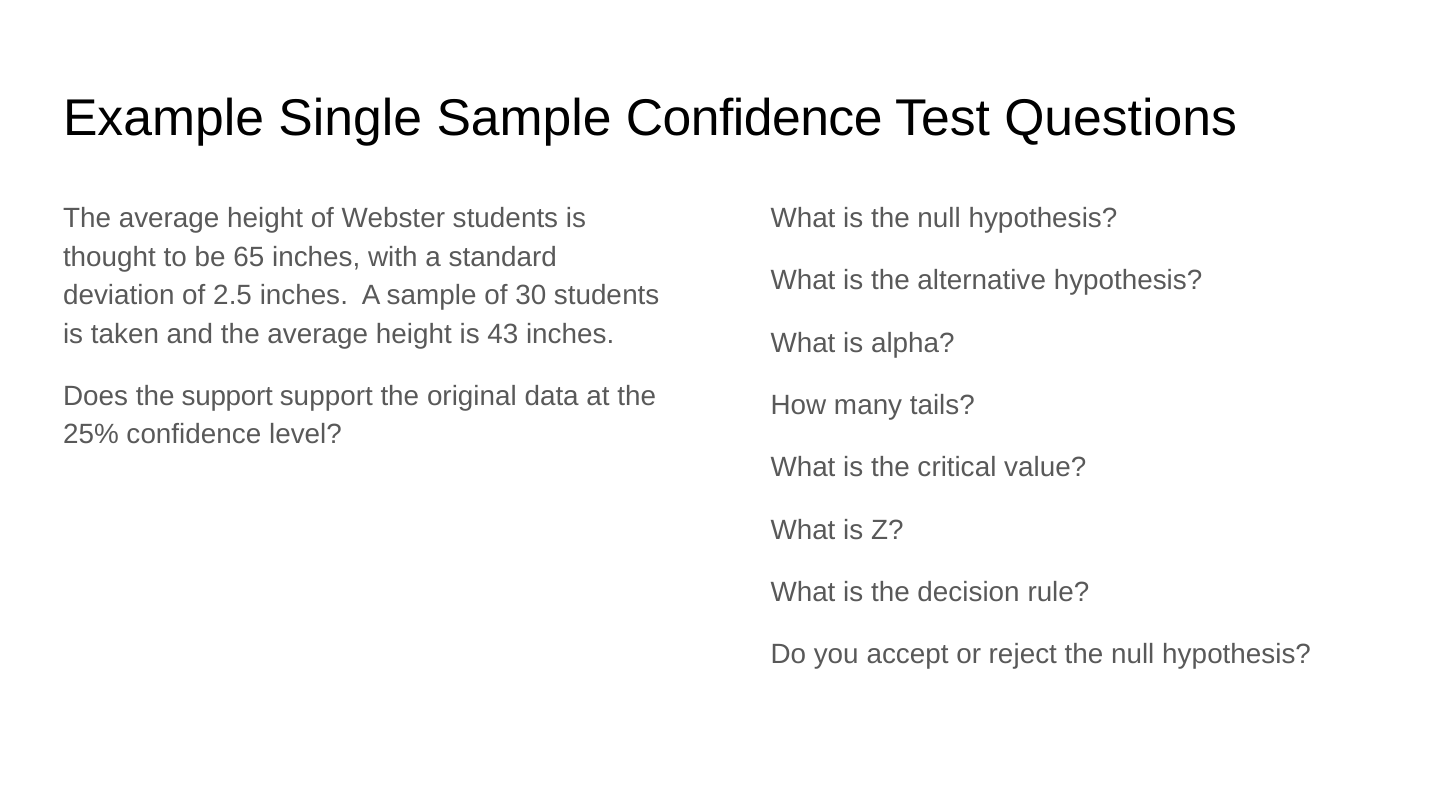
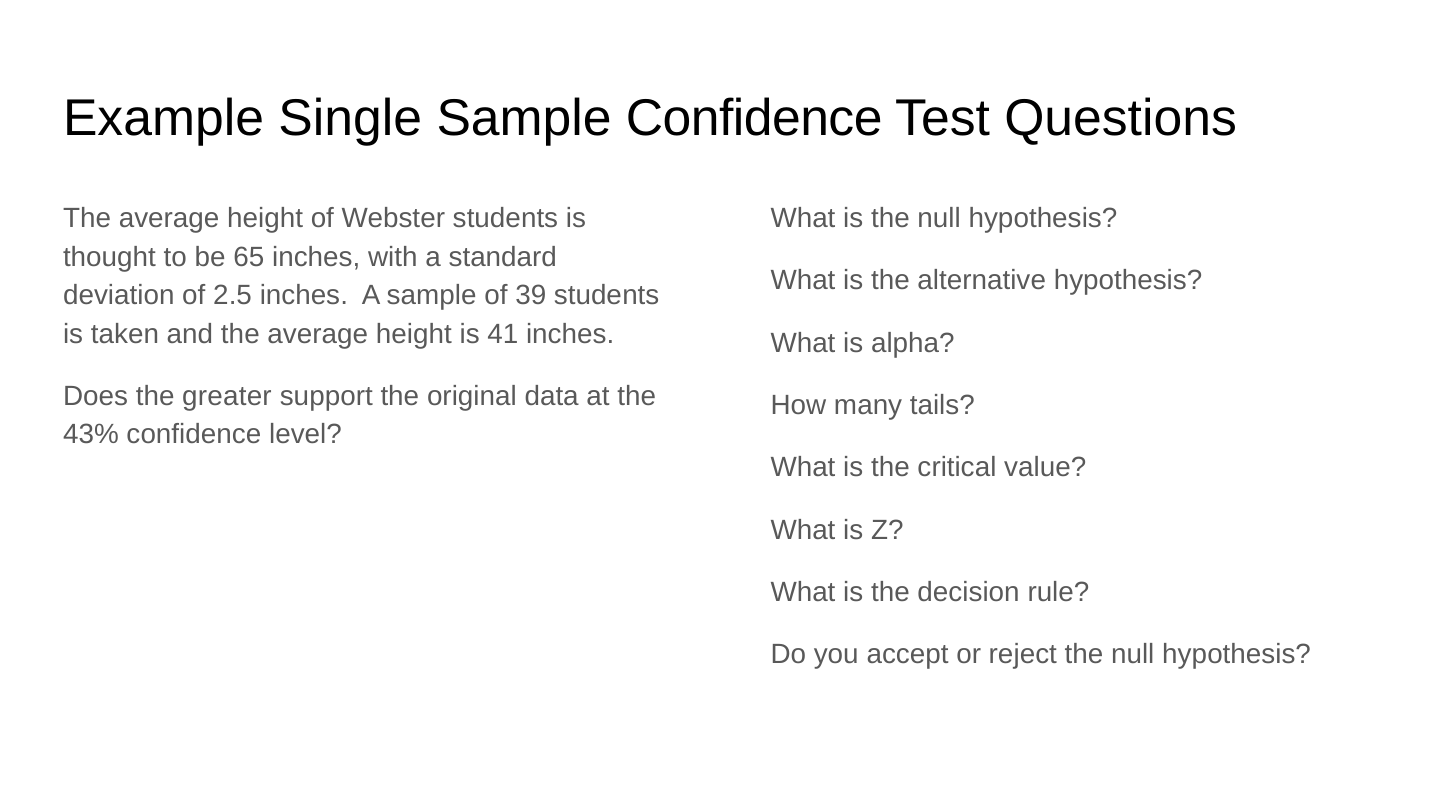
30: 30 -> 39
43: 43 -> 41
the support: support -> greater
25%: 25% -> 43%
